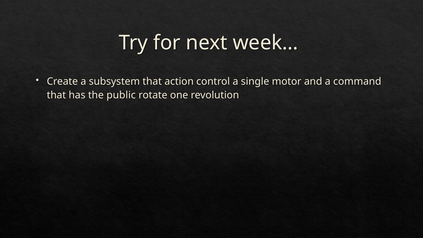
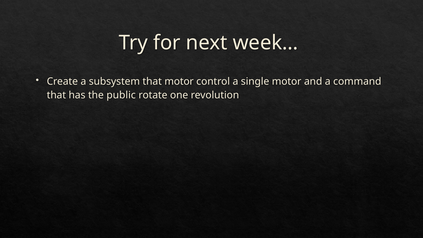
that action: action -> motor
